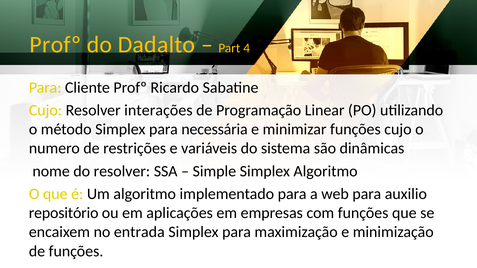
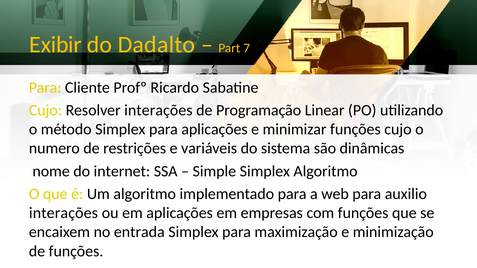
Profº at (55, 45): Profº -> Exibir
4: 4 -> 7
para necessária: necessária -> aplicações
do resolver: resolver -> internet
repositório at (64, 213): repositório -> interações
